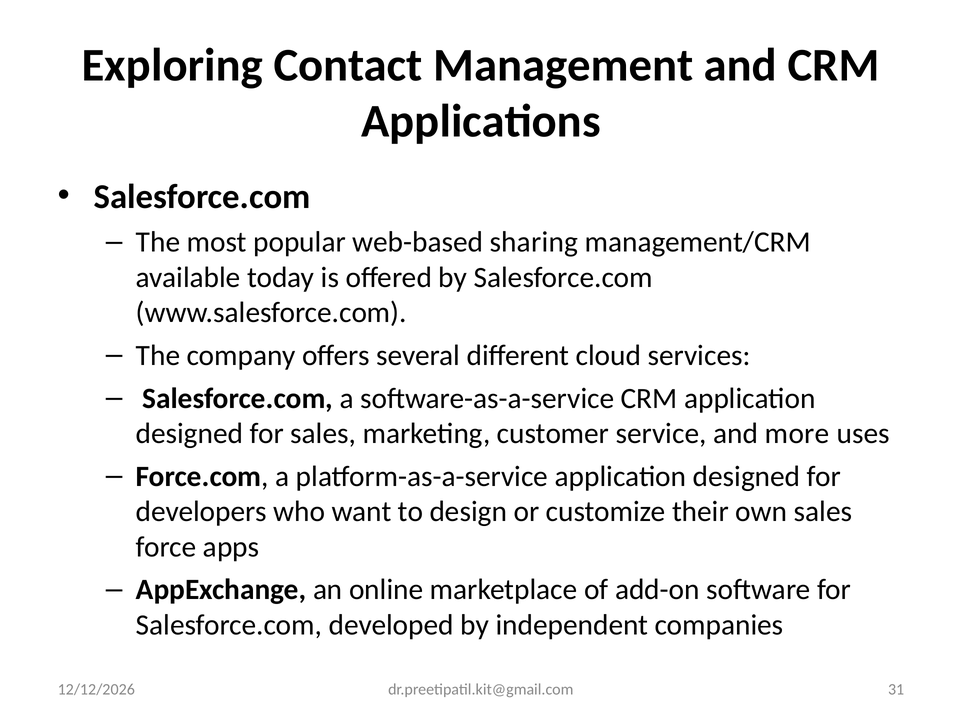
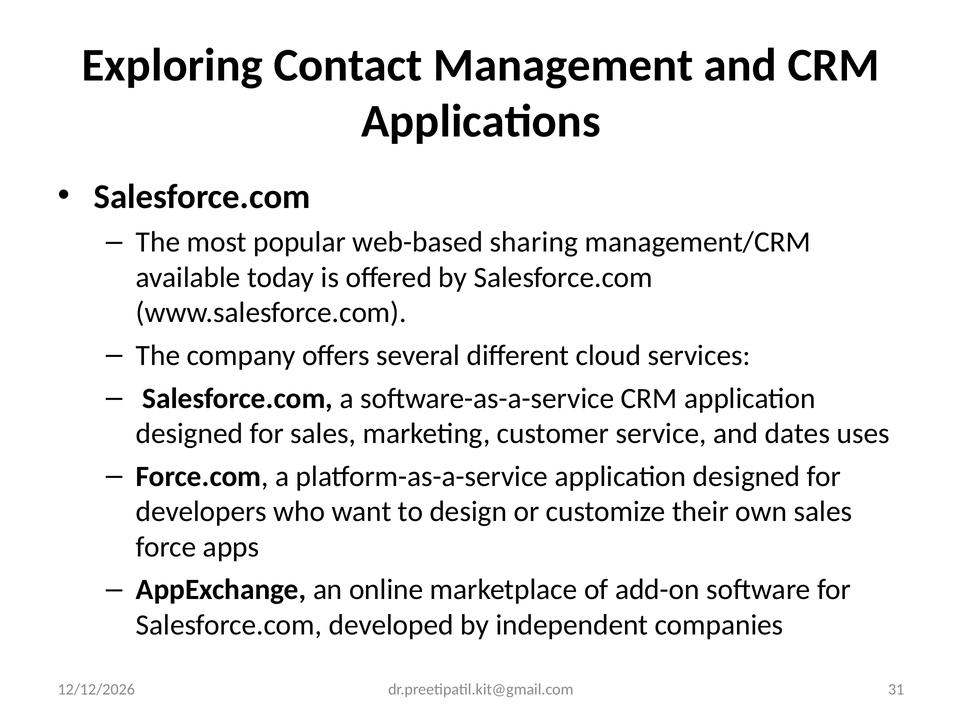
more: more -> dates
